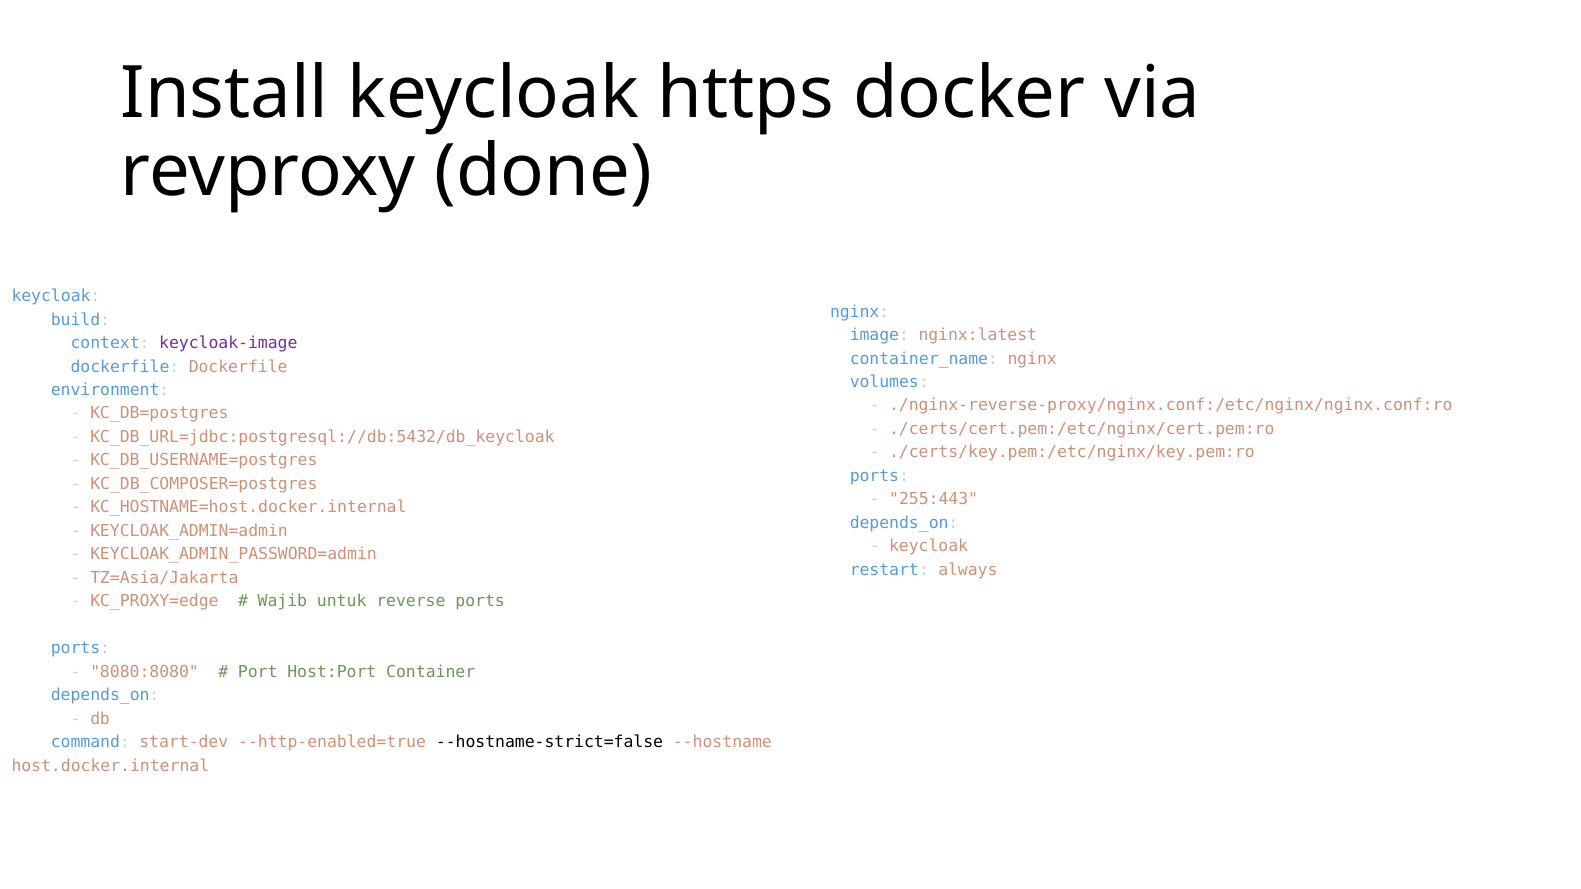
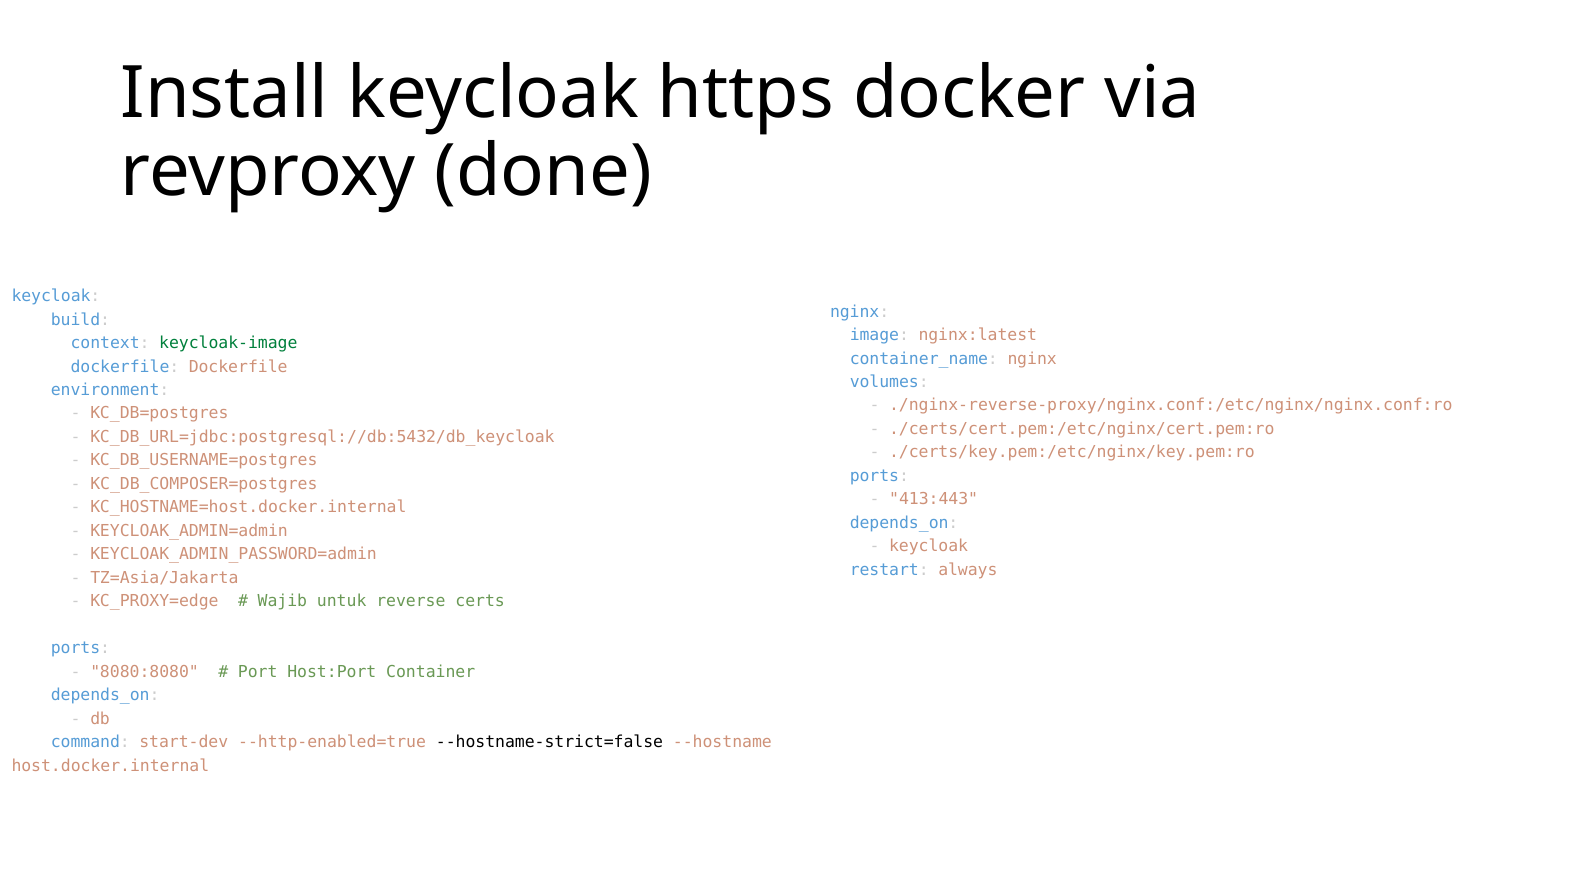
keycloak-image colour: purple -> green
255:443: 255:443 -> 413:443
reverse ports: ports -> certs
